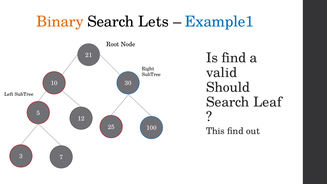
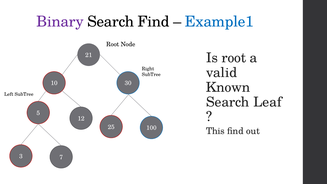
Binary colour: orange -> purple
Search Lets: Lets -> Find
Is find: find -> root
Should: Should -> Known
